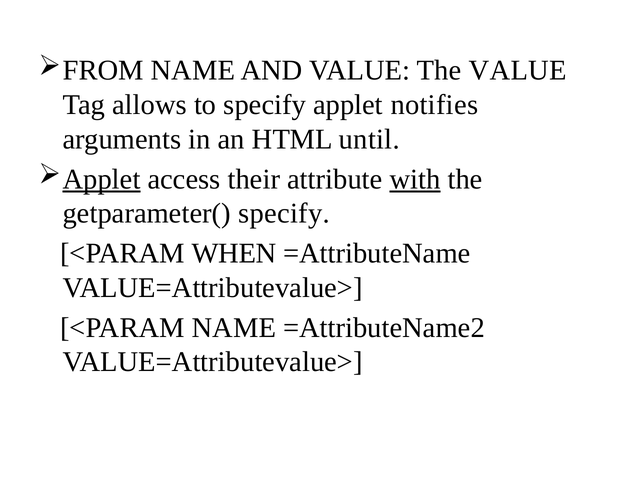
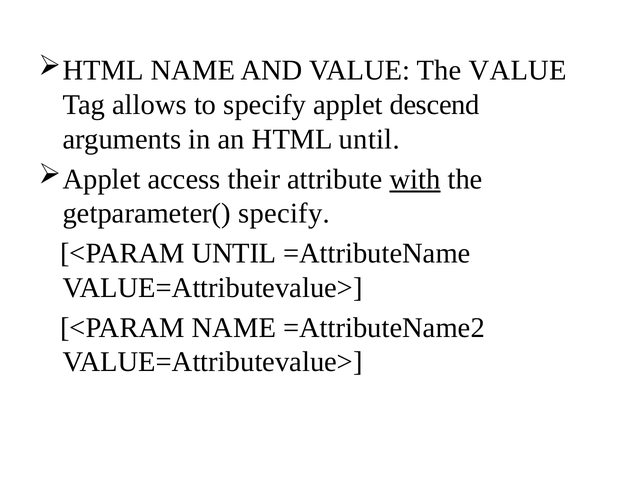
FROM at (103, 71): FROM -> HTML
notifies: notifies -> descend
Applet at (102, 179) underline: present -> none
<PARAM WHEN: WHEN -> UNTIL
